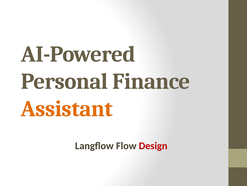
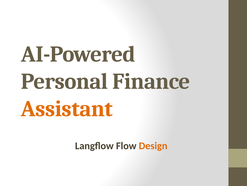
Design colour: red -> orange
